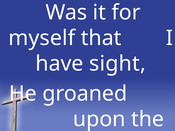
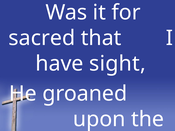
myself: myself -> sacred
